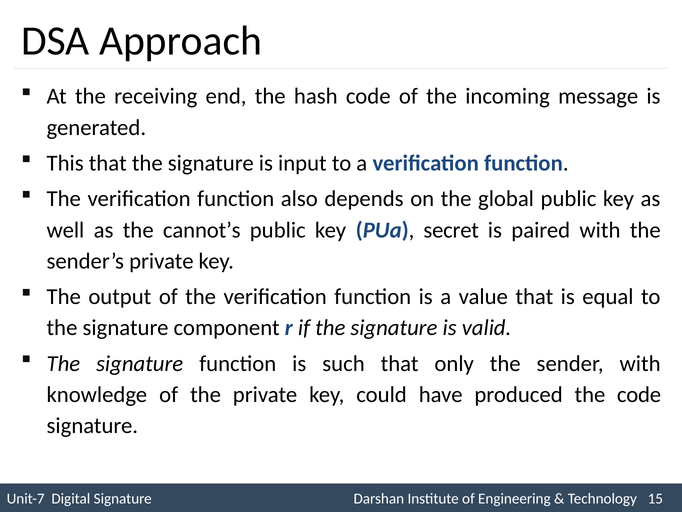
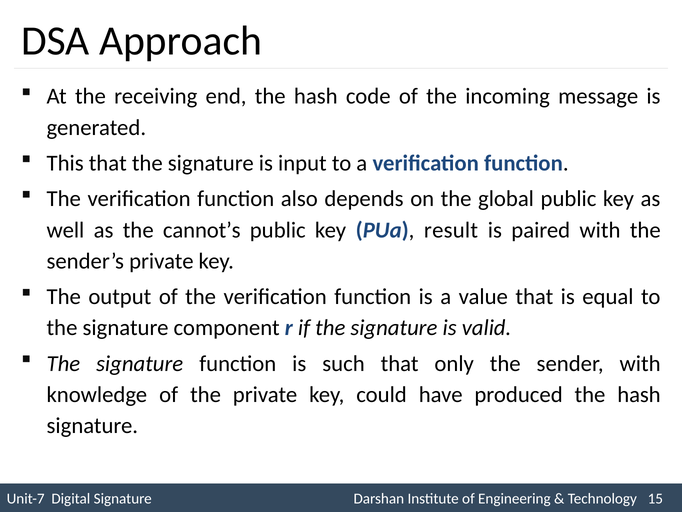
secret: secret -> result
produced the code: code -> hash
